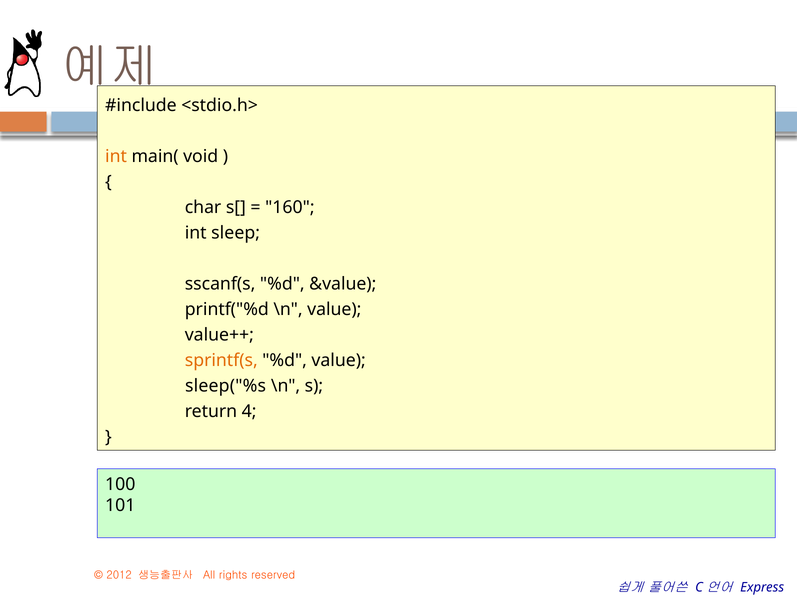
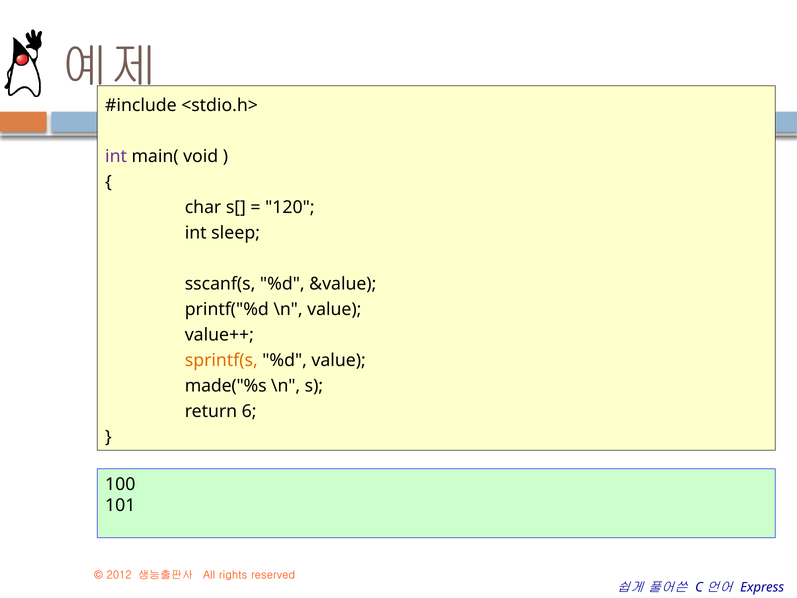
int at (116, 156) colour: orange -> purple
160: 160 -> 120
sleep("%s: sleep("%s -> made("%s
4: 4 -> 6
